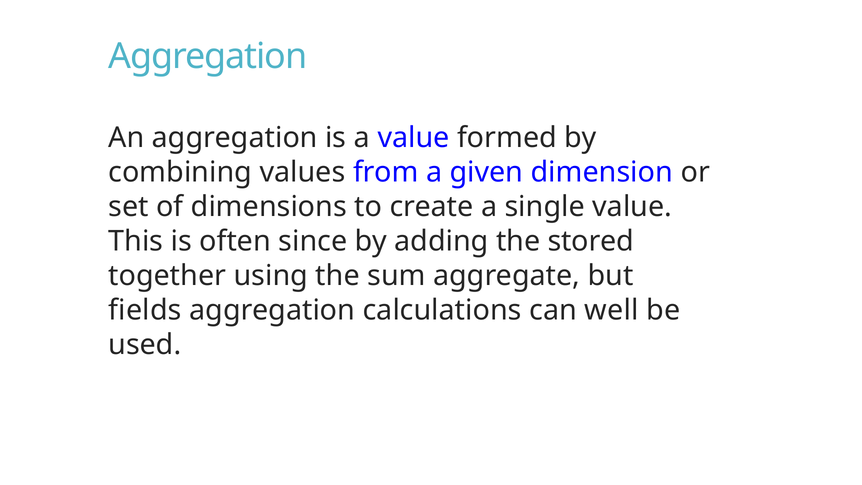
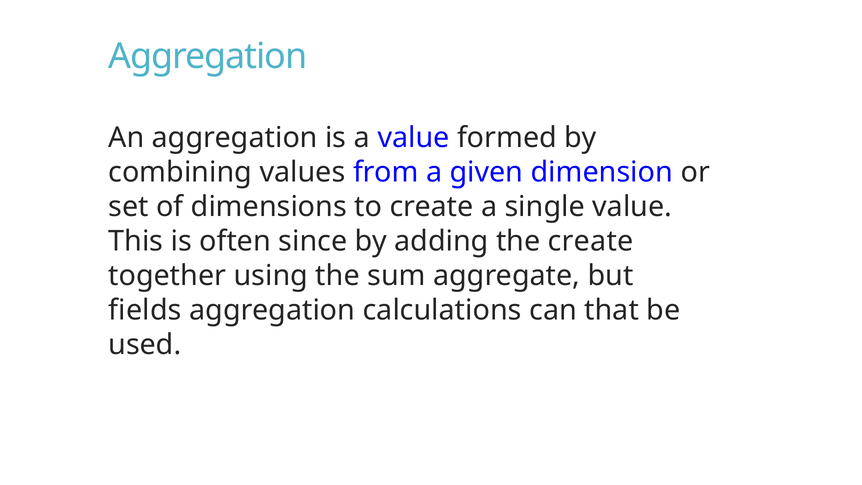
the stored: stored -> create
well: well -> that
